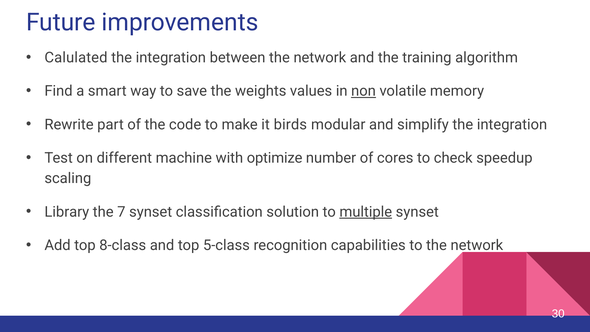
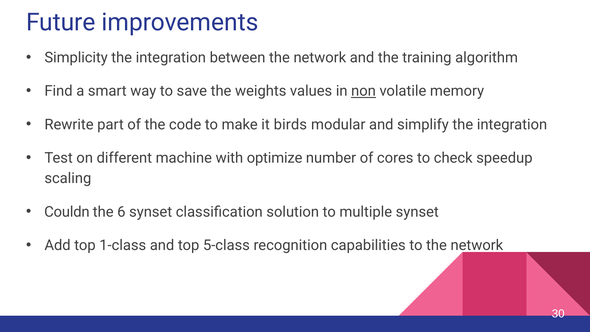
Calulated: Calulated -> Simplicity
Library: Library -> Couldn
7: 7 -> 6
multiple underline: present -> none
8-class: 8-class -> 1-class
